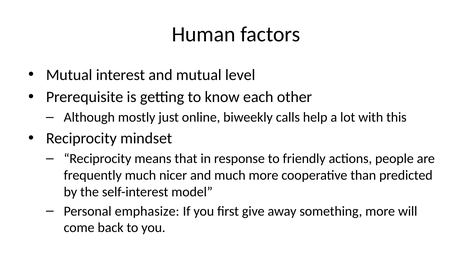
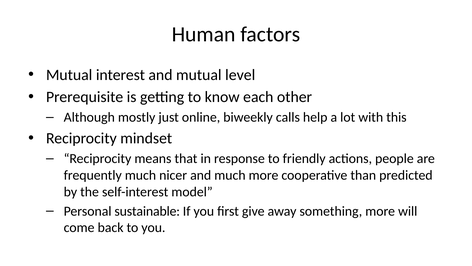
emphasize: emphasize -> sustainable
